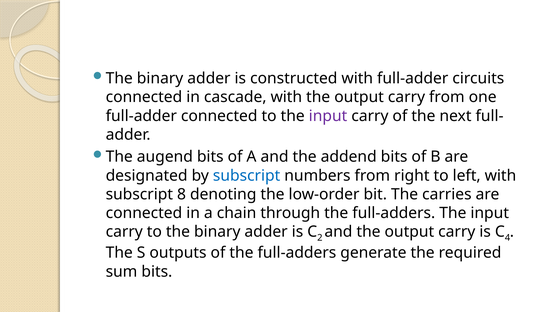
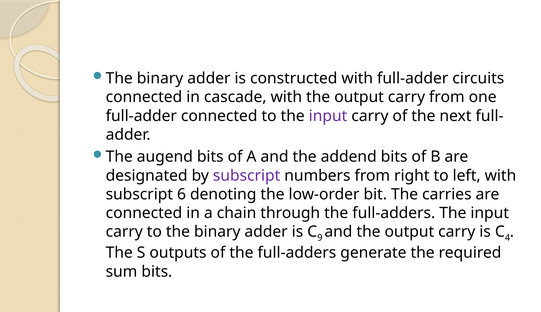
subscript at (247, 176) colour: blue -> purple
8: 8 -> 6
2: 2 -> 9
